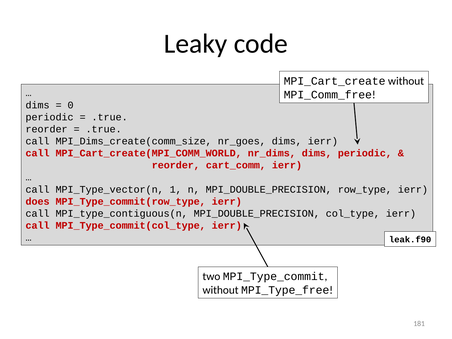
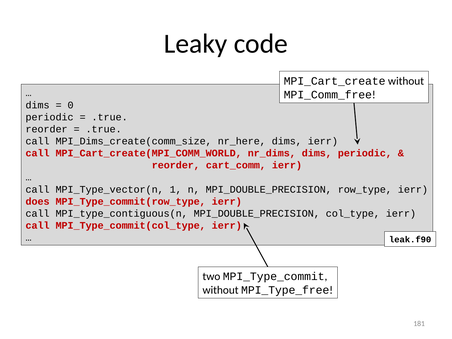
nr_goes: nr_goes -> nr_here
